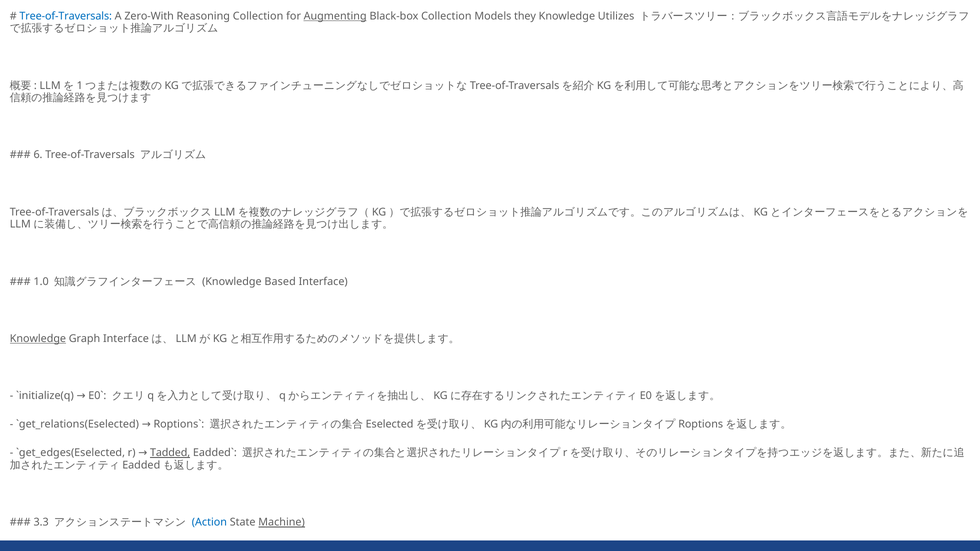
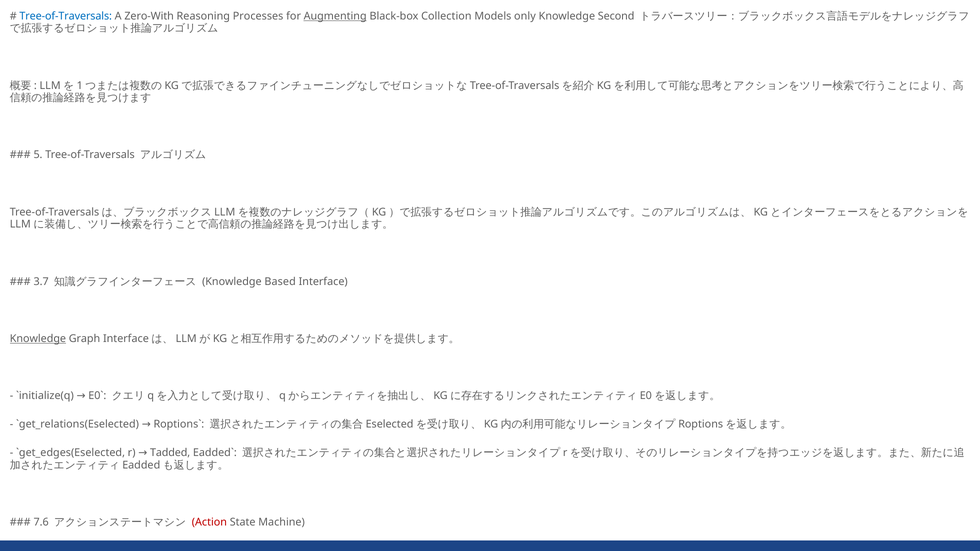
Reasoning Collection: Collection -> Processes
they: they -> only
Utilizes: Utilizes -> Second
6 at (38, 155): 6 -> 5
1.0: 1.0 -> 3.7
Tadded underline: present -> none
3.3: 3.3 -> 7.6
Action at (209, 523) colour: blue -> red
Machine underline: present -> none
